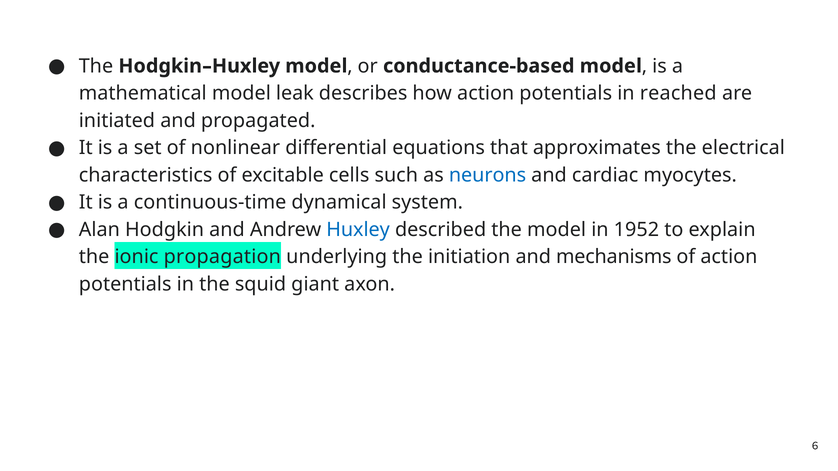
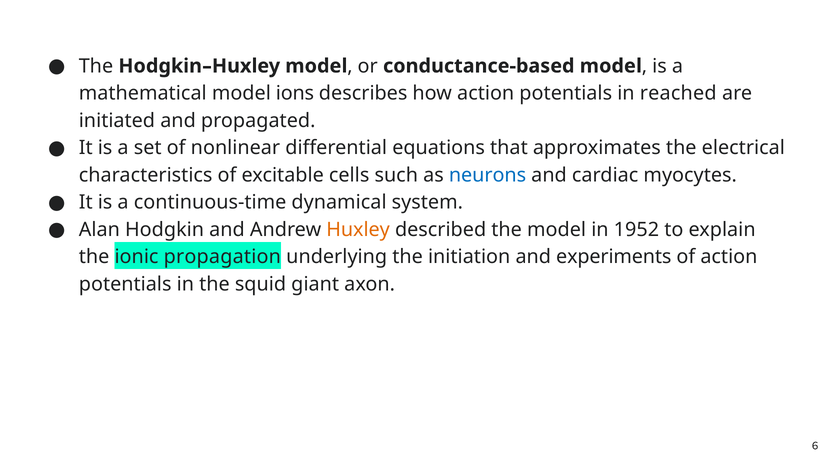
leak: leak -> ions
Huxley colour: blue -> orange
mechanisms: mechanisms -> experiments
